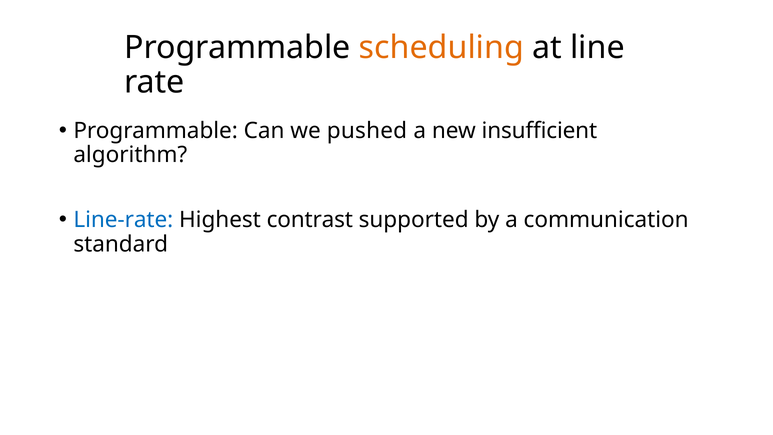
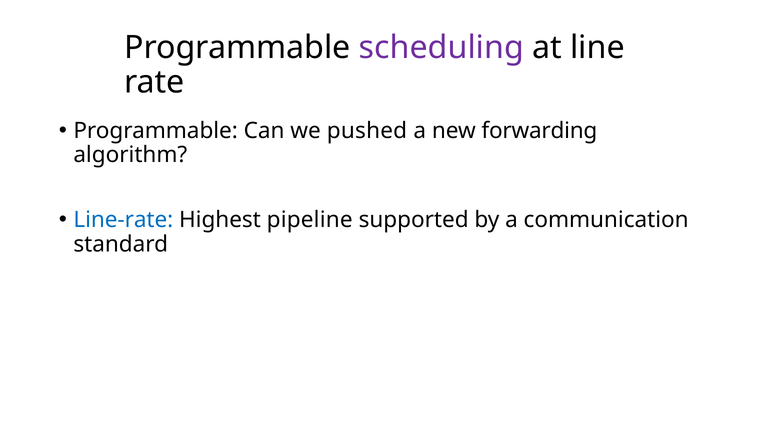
scheduling colour: orange -> purple
insufficient: insufficient -> forwarding
contrast: contrast -> pipeline
